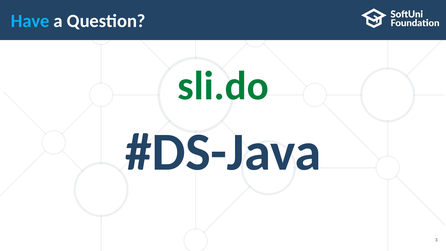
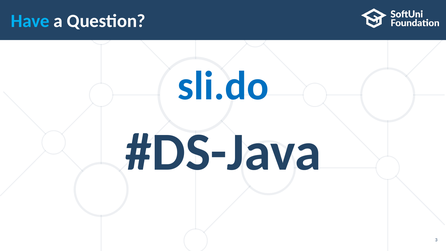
sli.do colour: green -> blue
